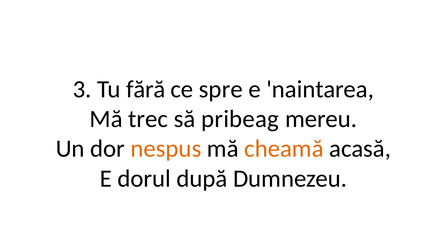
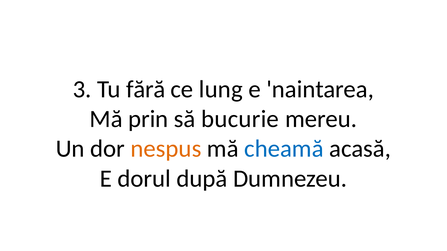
spre: spre -> lung
trec: trec -> prin
pribeag: pribeag -> bucurie
cheamă colour: orange -> blue
